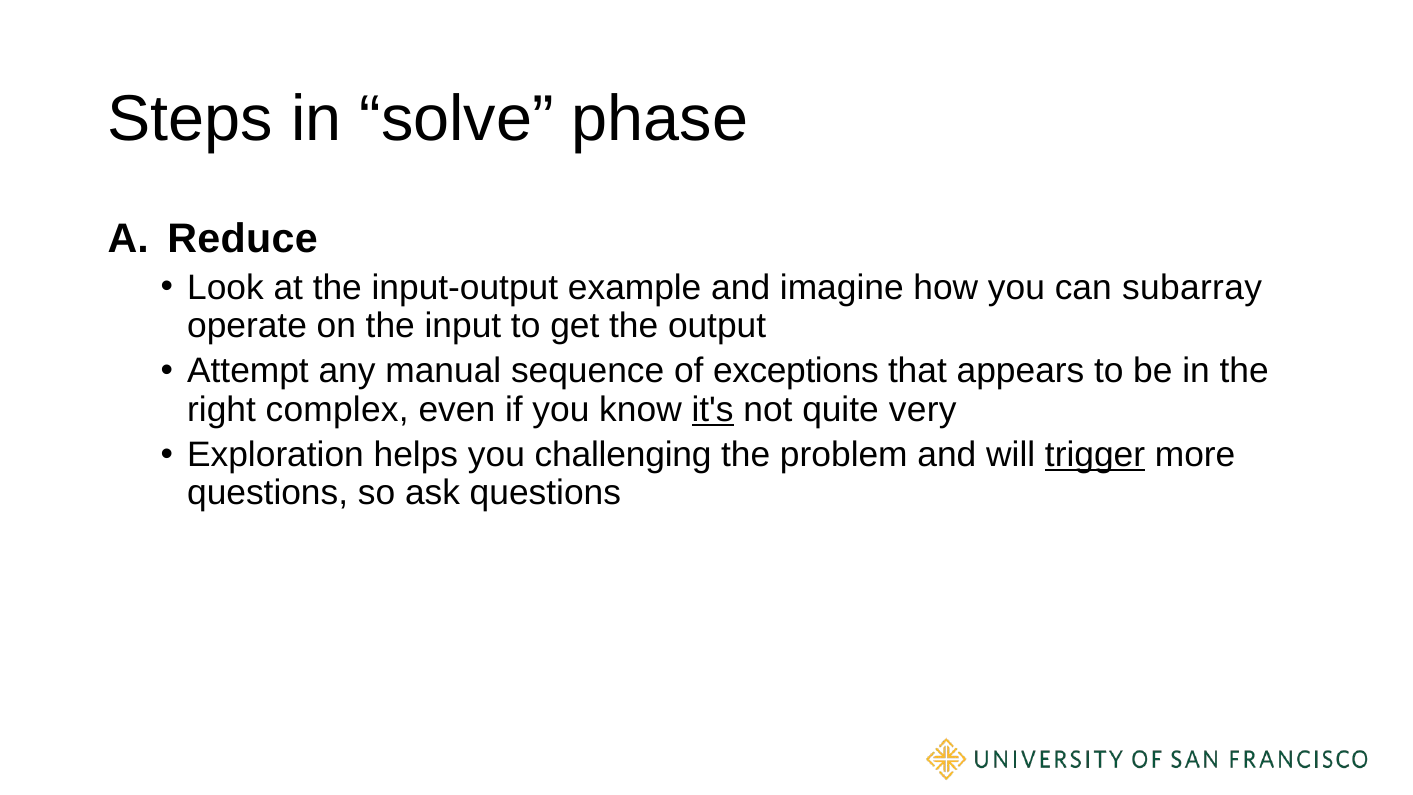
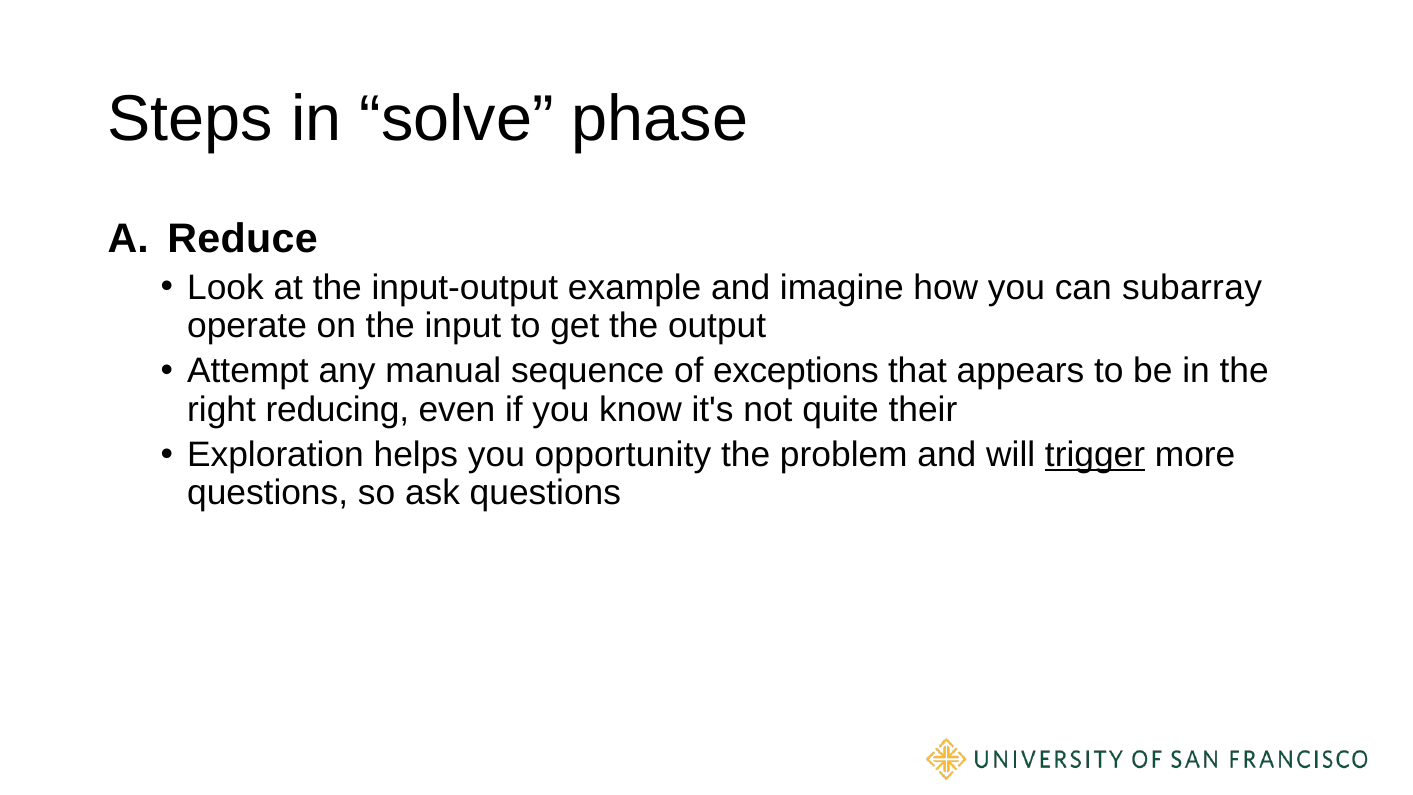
complex: complex -> reducing
it's underline: present -> none
very: very -> their
challenging: challenging -> opportunity
